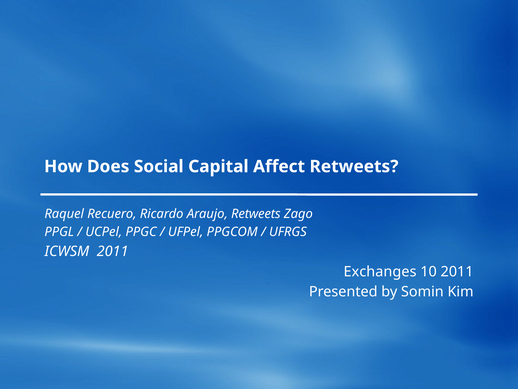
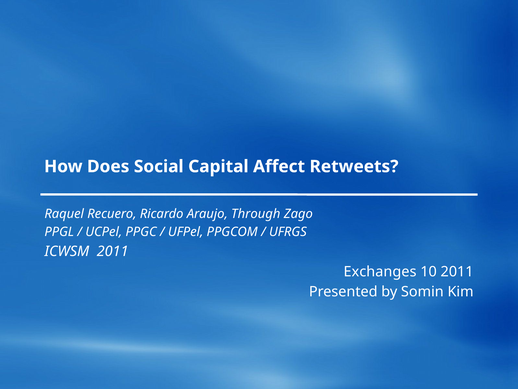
Araujo Retweets: Retweets -> Through
